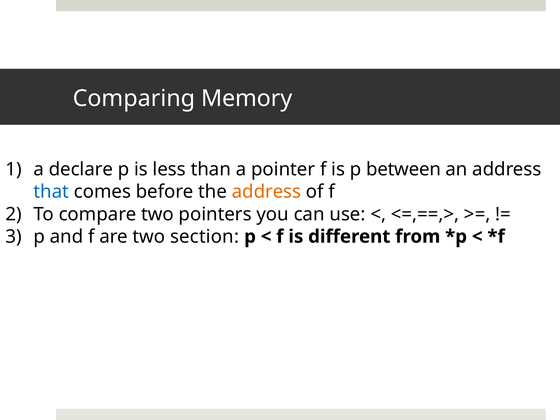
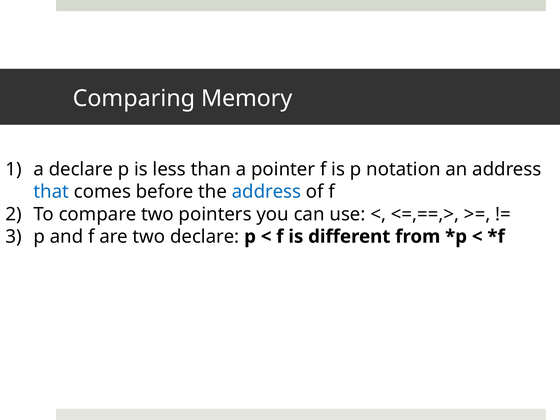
between: between -> notation
address at (267, 192) colour: orange -> blue
two section: section -> declare
